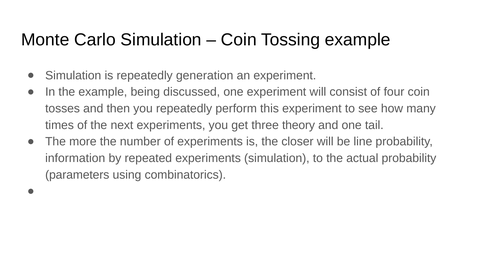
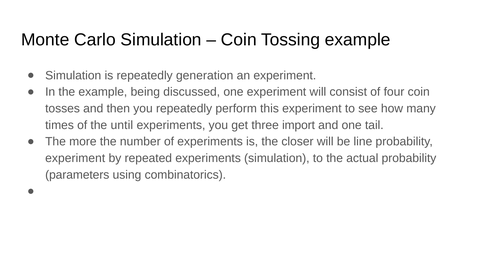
next: next -> until
theory: theory -> import
information at (75, 159): information -> experiment
